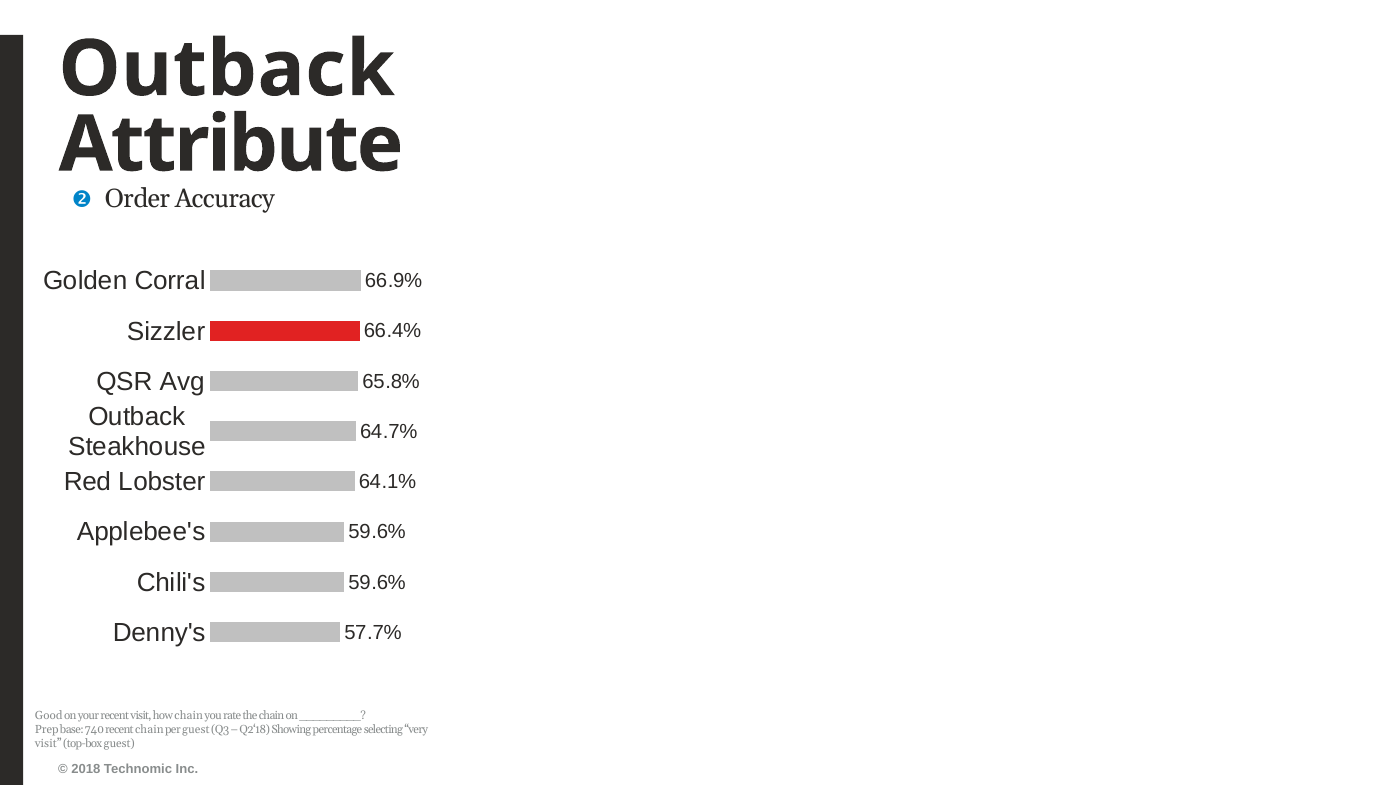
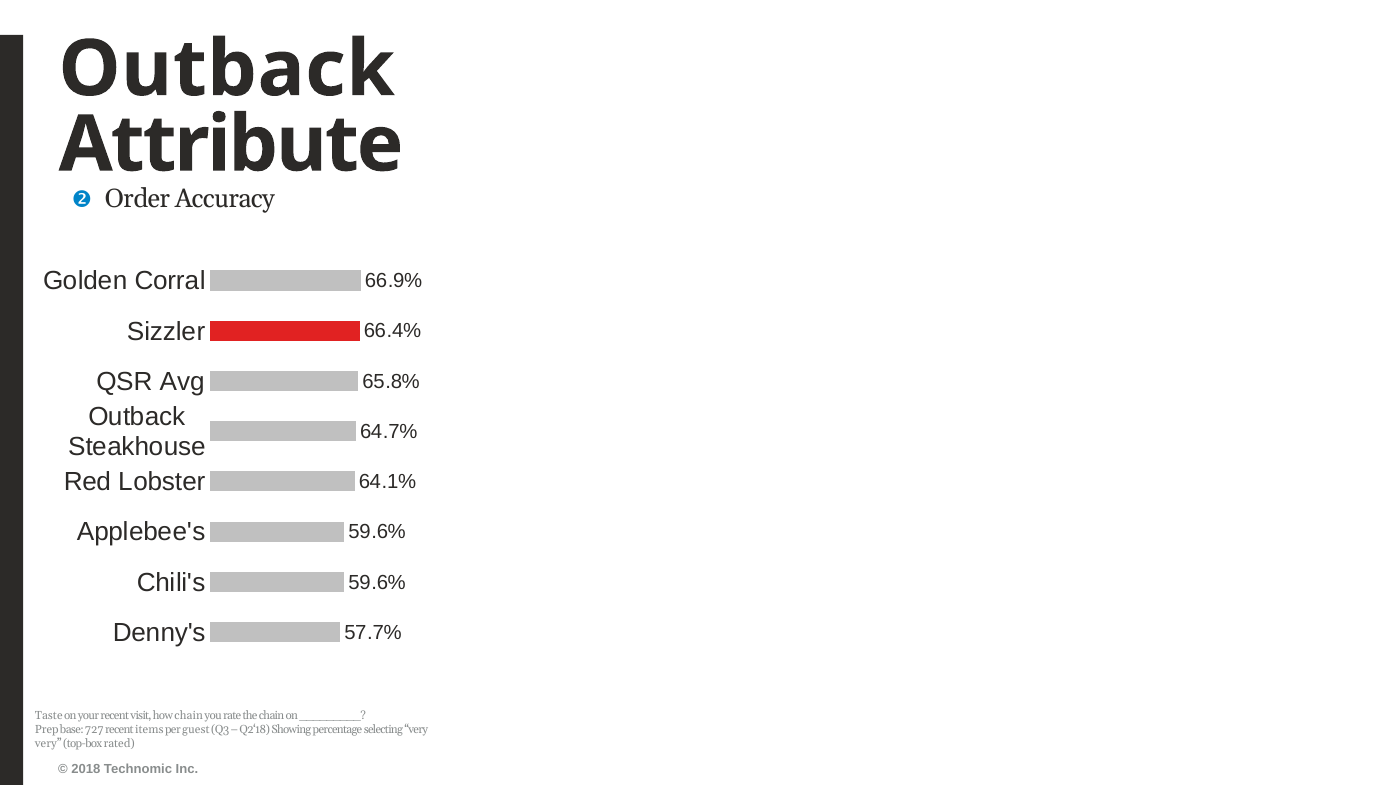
Good: Good -> Taste
740: 740 -> 727
recent chain: chain -> items
visit at (48, 743): visit -> very
top-box guest: guest -> rated
